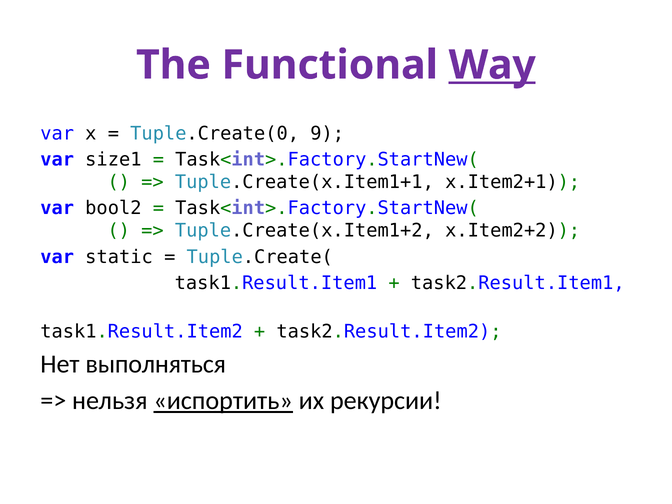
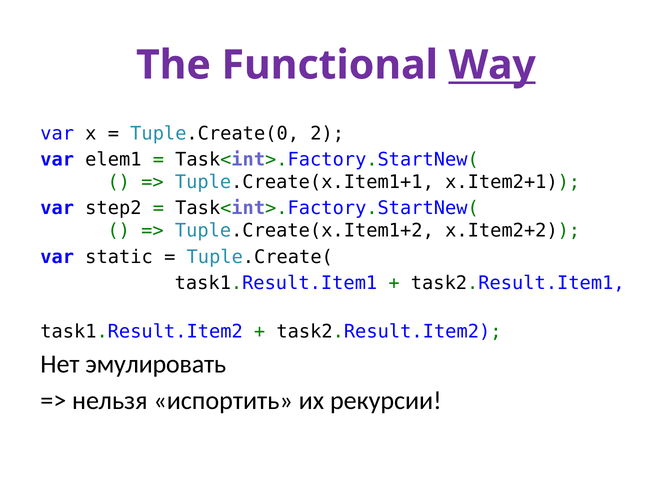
9: 9 -> 2
size1: size1 -> elem1
bool2: bool2 -> step2
выполняться: выполняться -> эмулировать
испортить underline: present -> none
